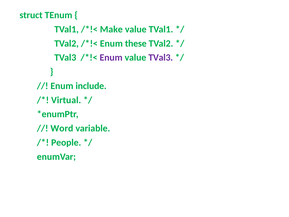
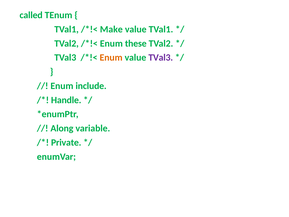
struct: struct -> called
Enum at (111, 58) colour: purple -> orange
Virtual: Virtual -> Handle
Word: Word -> Along
People: People -> Private
